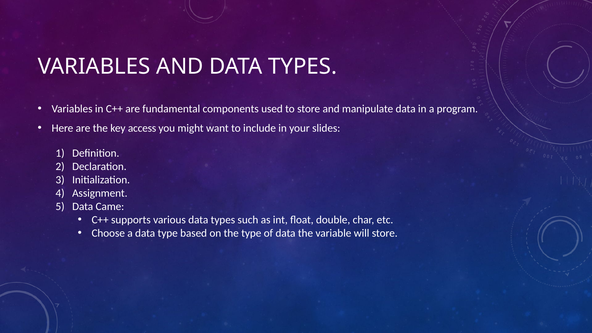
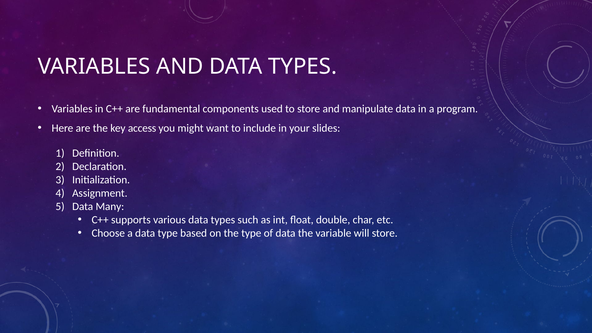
Came: Came -> Many
